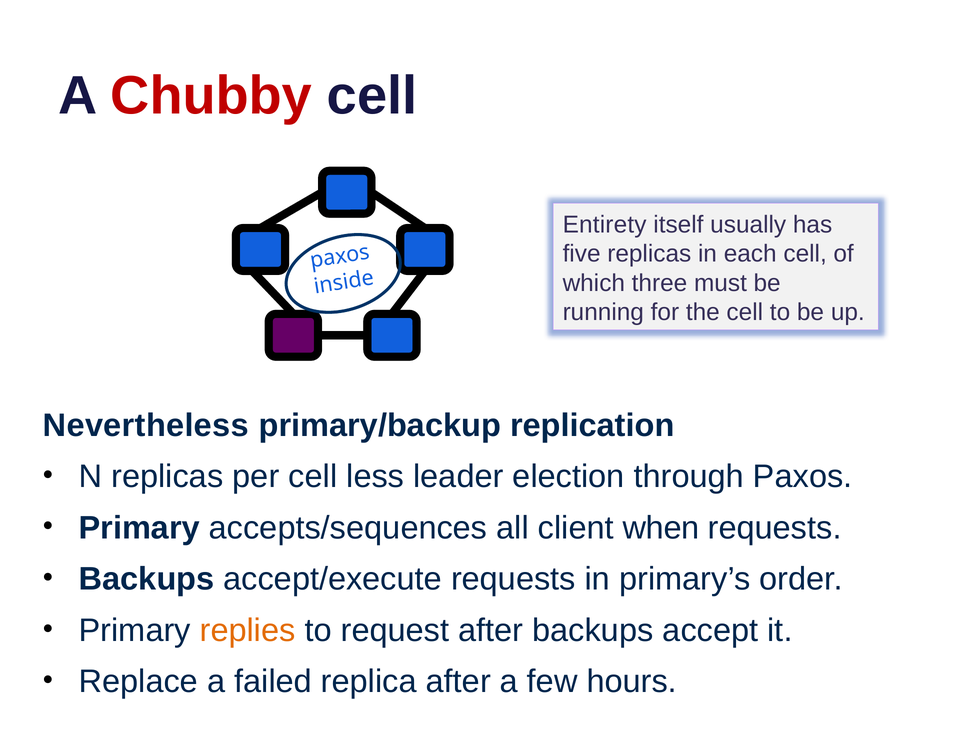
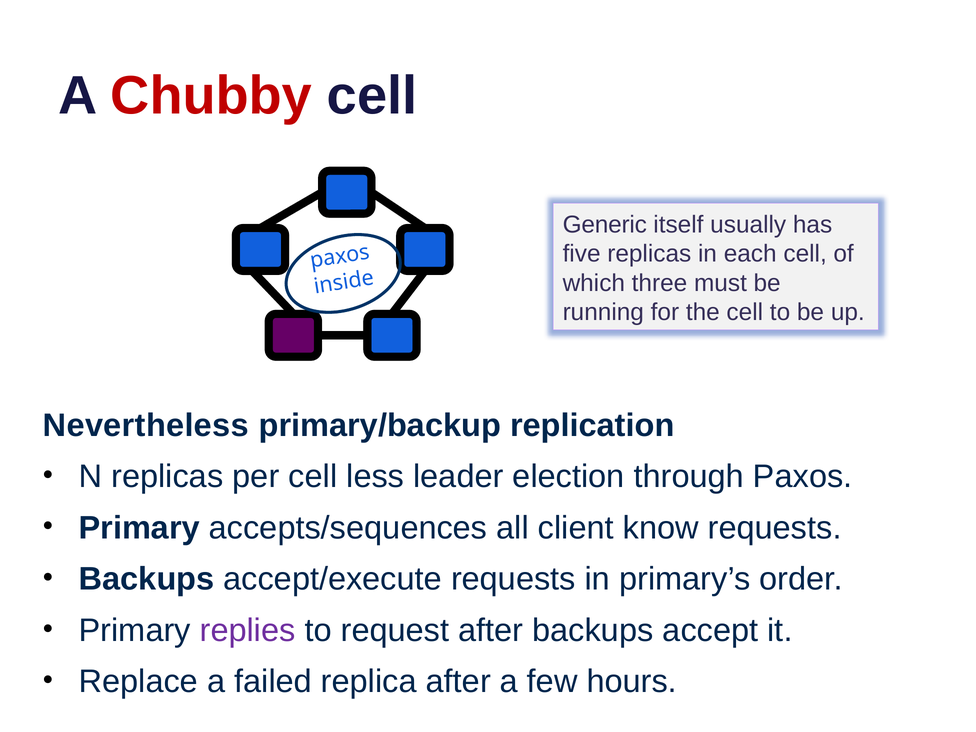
Entirety: Entirety -> Generic
when: when -> know
replies colour: orange -> purple
